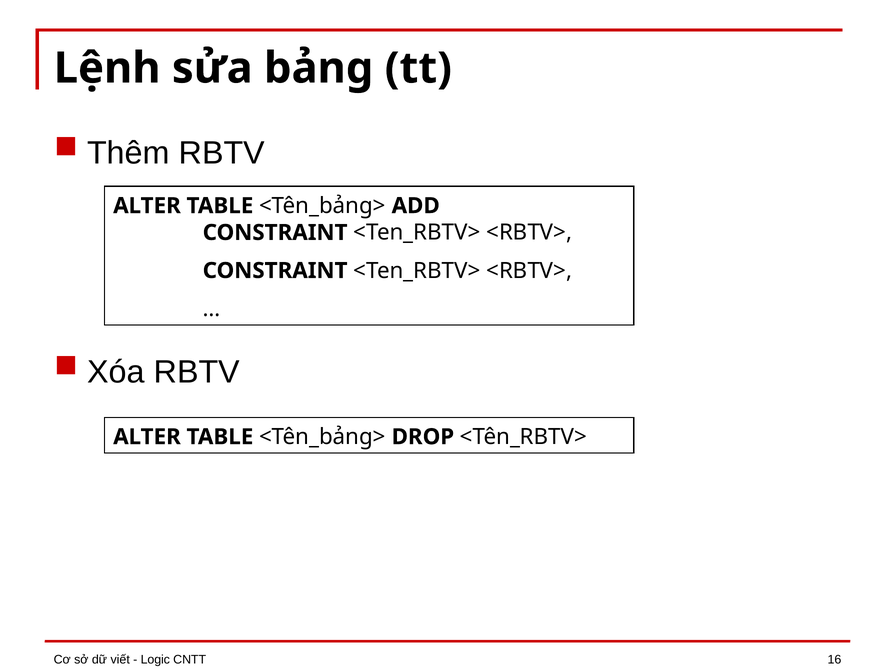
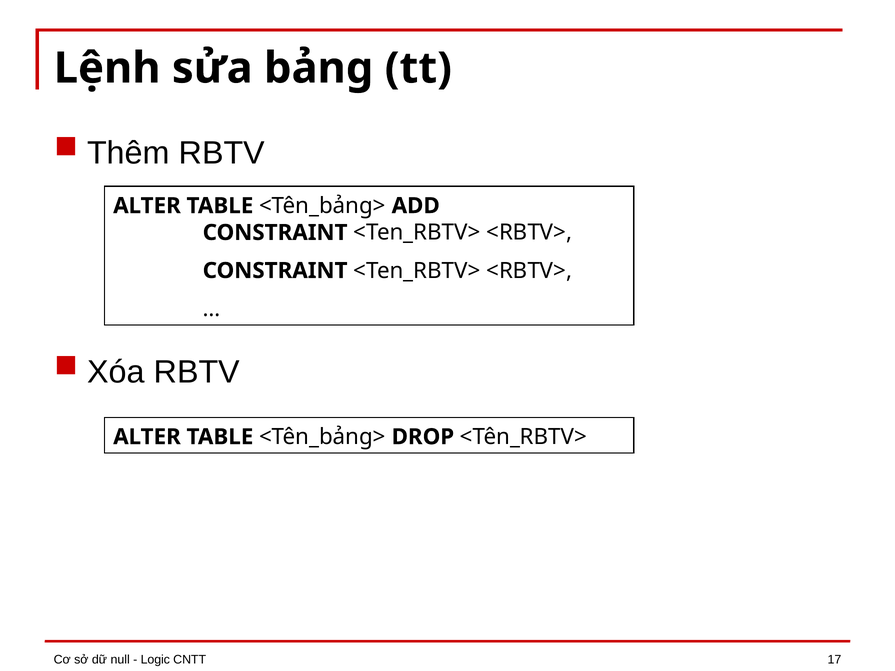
viết: viết -> null
16: 16 -> 17
